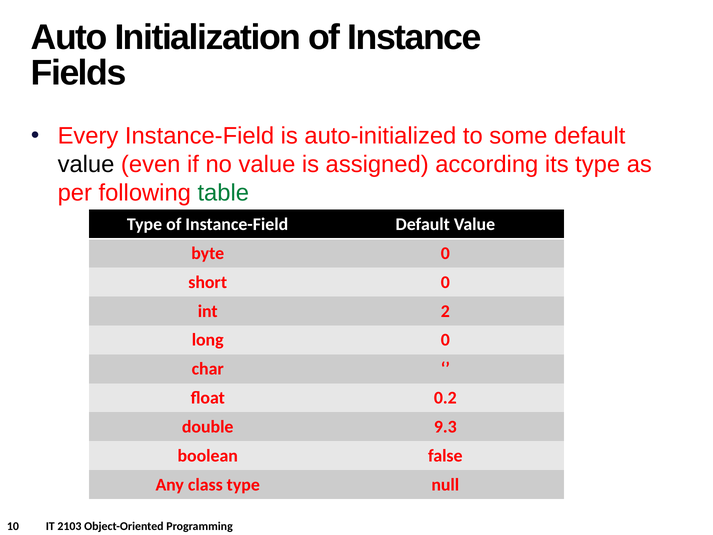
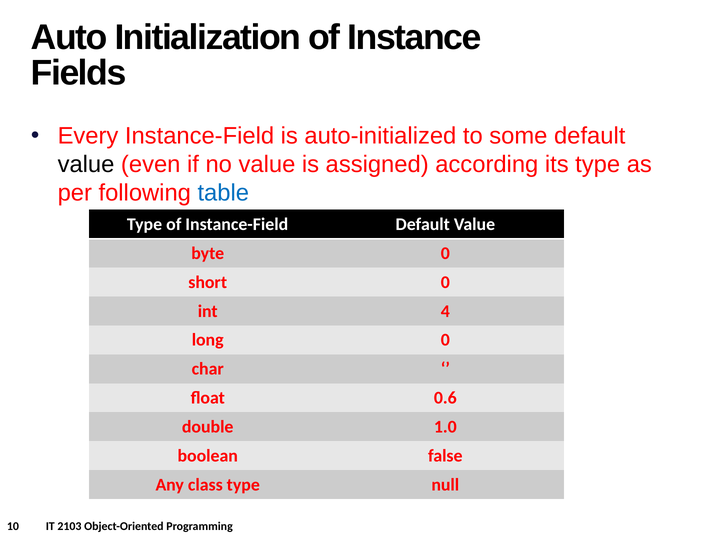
table colour: green -> blue
2: 2 -> 4
0.2: 0.2 -> 0.6
9.3: 9.3 -> 1.0
